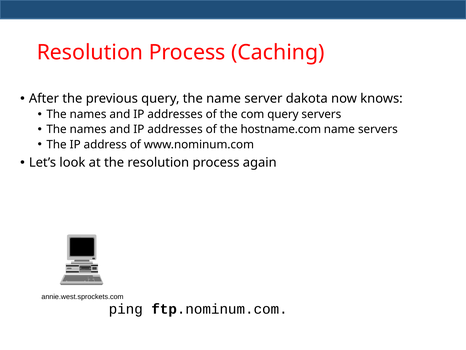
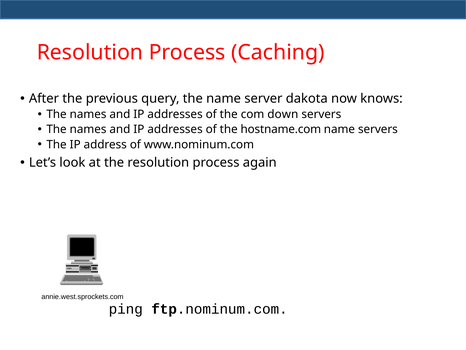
com query: query -> down
